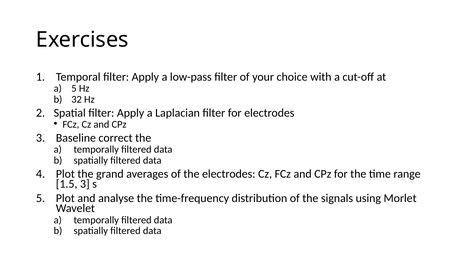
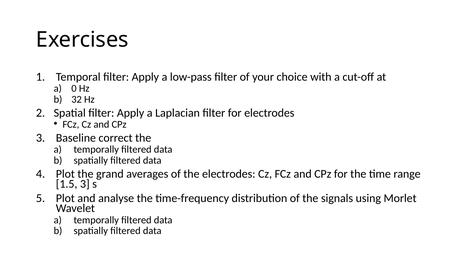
a 5: 5 -> 0
